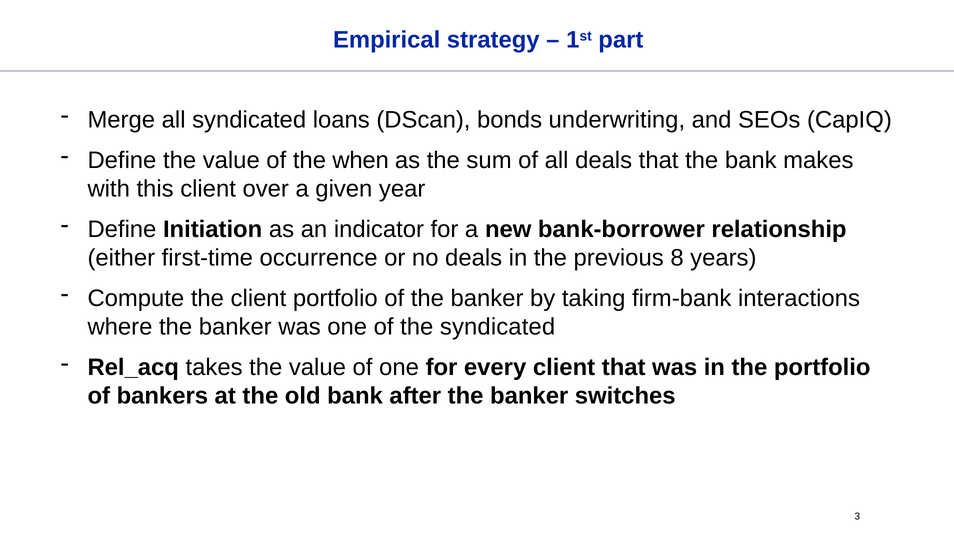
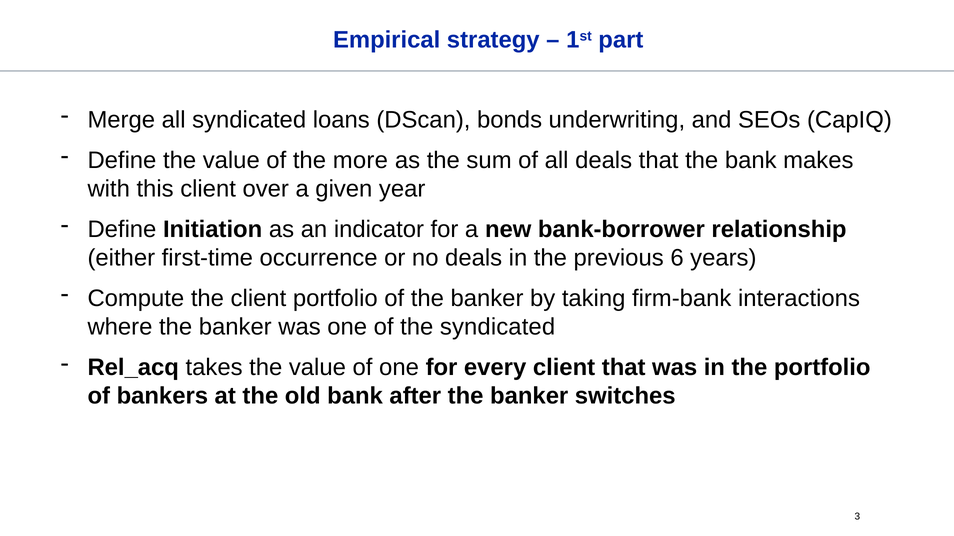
when: when -> more
8: 8 -> 6
